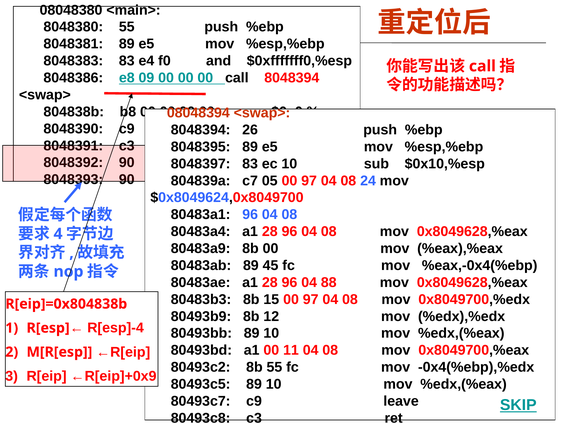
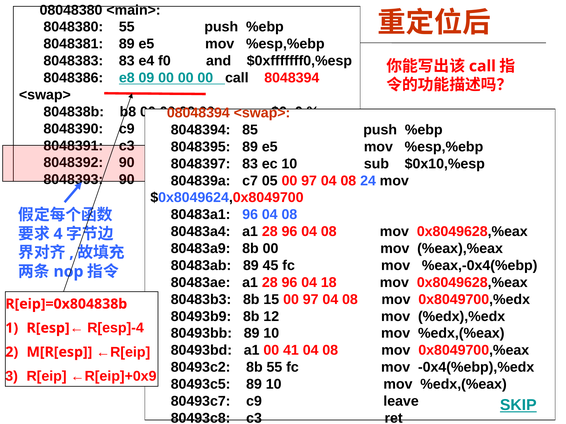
26: 26 -> 85
88: 88 -> 18
11: 11 -> 41
